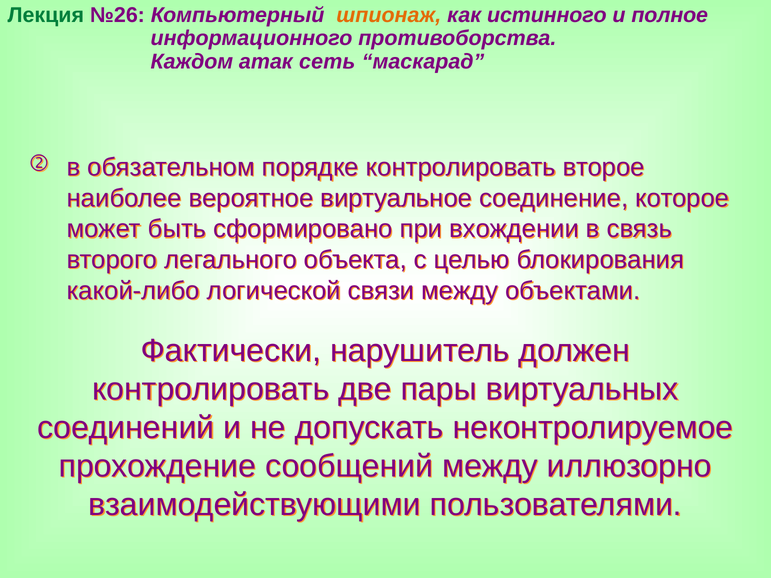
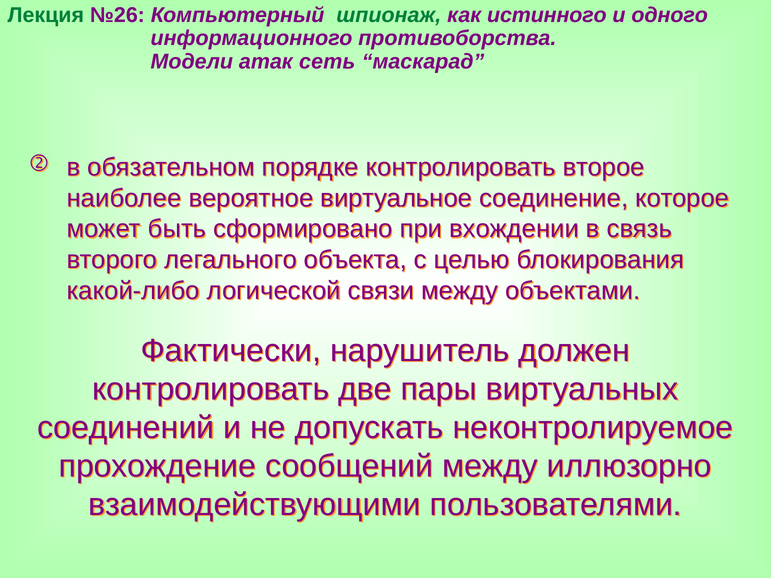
шпионаж colour: orange -> green
полное: полное -> одного
Каждом: Каждом -> Модели
